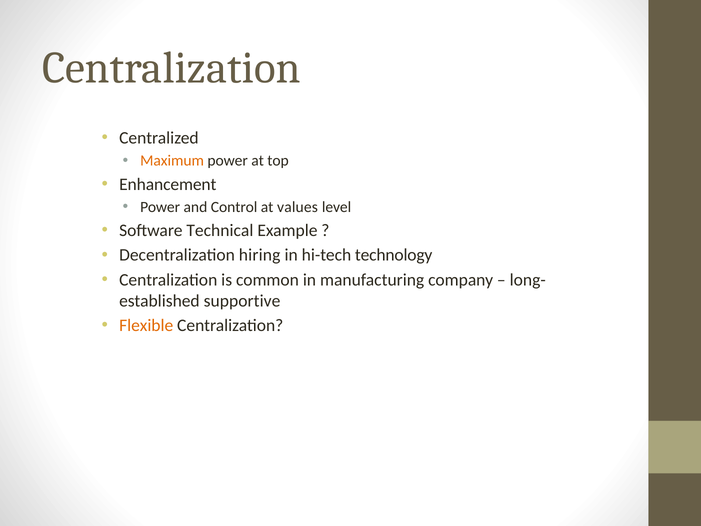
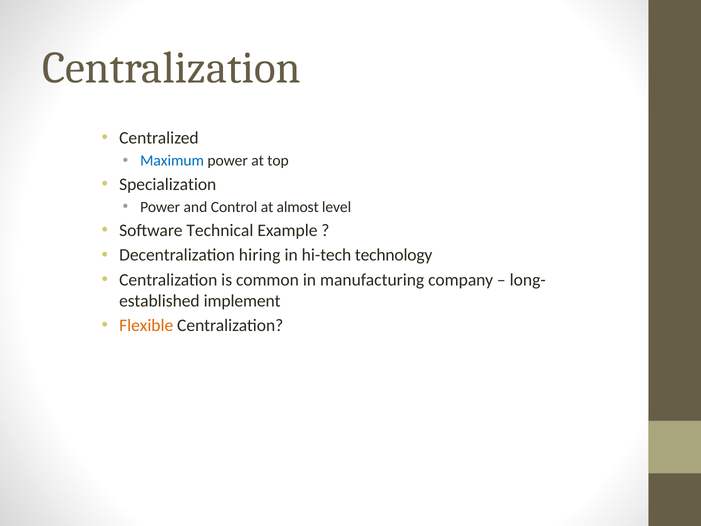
Maximum colour: orange -> blue
Enhancement: Enhancement -> Specialization
values: values -> almost
supportive: supportive -> implement
